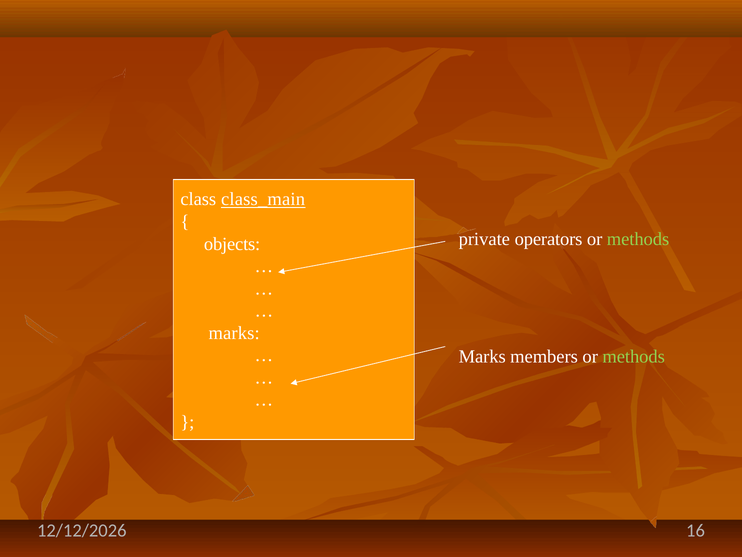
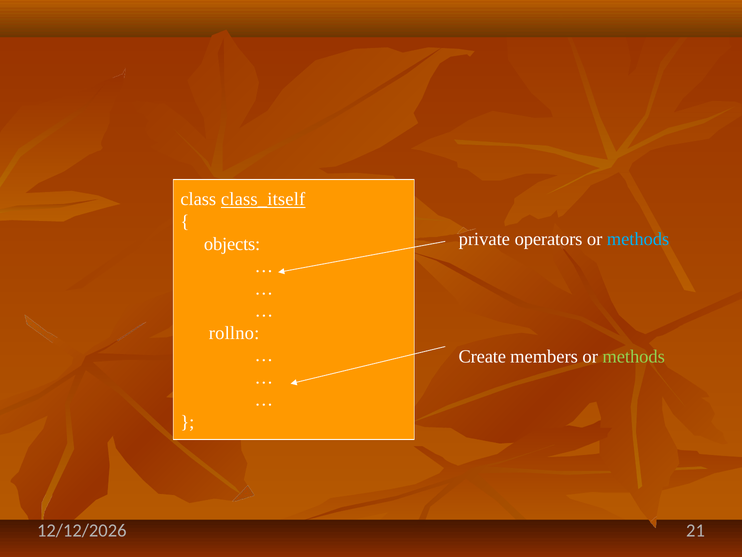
class_main: class_main -> class_itself
methods at (638, 239) colour: light green -> light blue
marks at (234, 333): marks -> rollno
Marks at (482, 356): Marks -> Create
16: 16 -> 21
